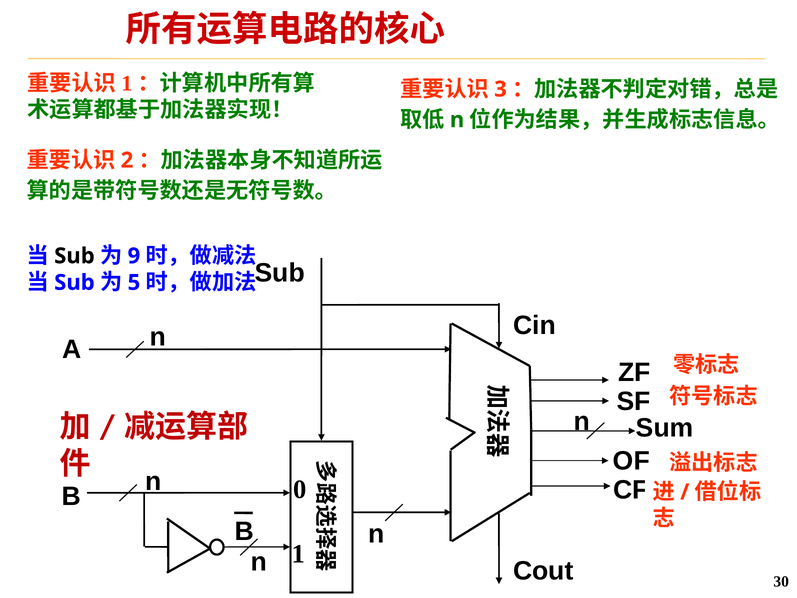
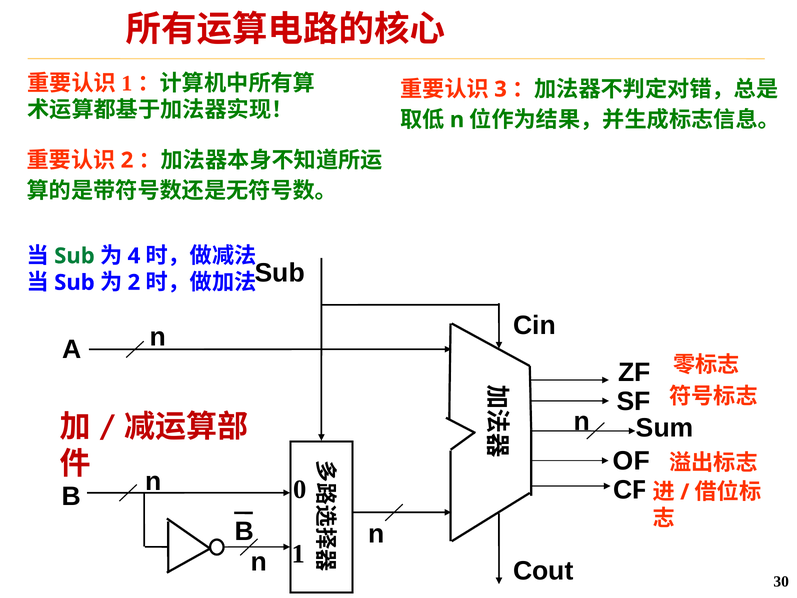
Sub at (74, 256) colour: black -> green
9: 9 -> 4
5 at (134, 282): 5 -> 2
